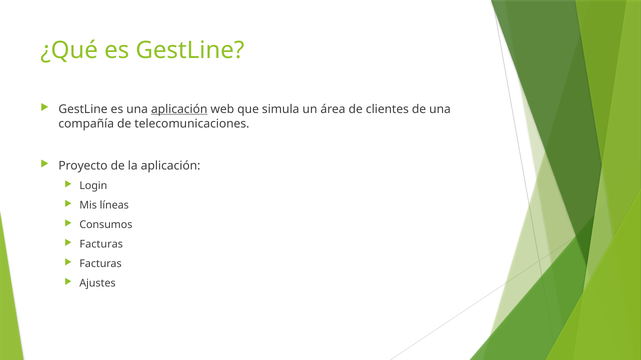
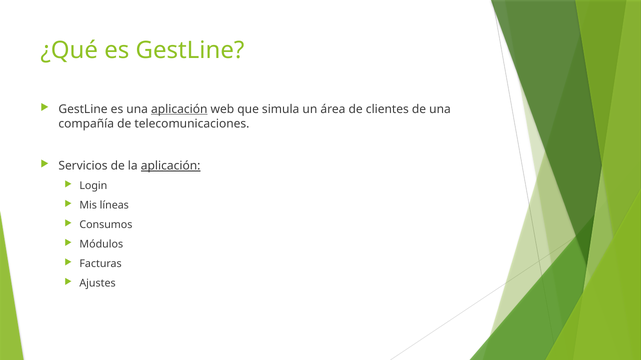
Proyecto: Proyecto -> Servicios
aplicación at (171, 166) underline: none -> present
Facturas at (101, 245): Facturas -> Módulos
